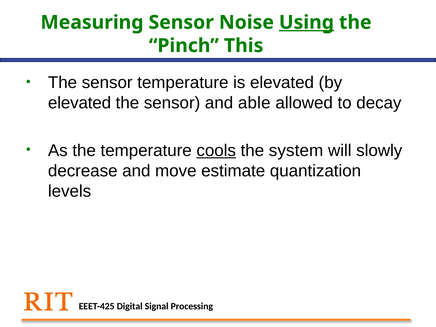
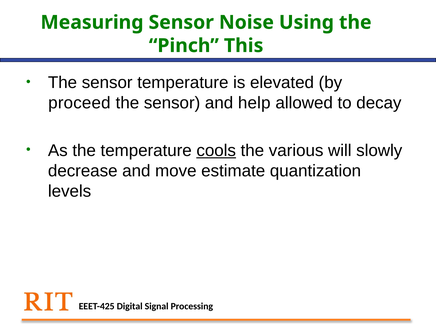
Using underline: present -> none
elevated at (80, 103): elevated -> proceed
able: able -> help
system: system -> various
